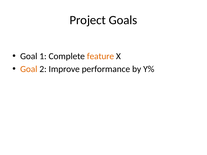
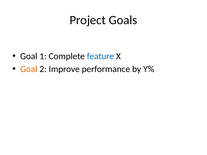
feature colour: orange -> blue
